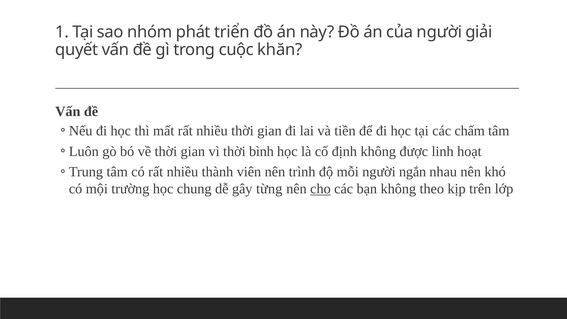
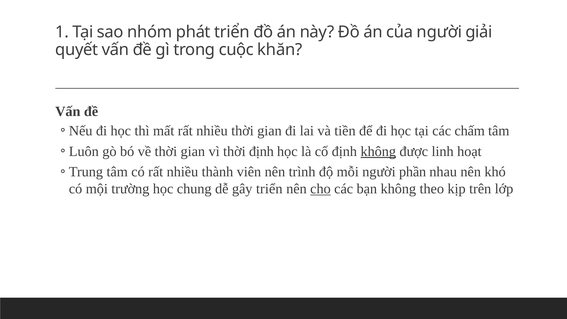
thời bình: bình -> định
không at (378, 151) underline: none -> present
ngắn: ngắn -> phần
gây từng: từng -> triển
